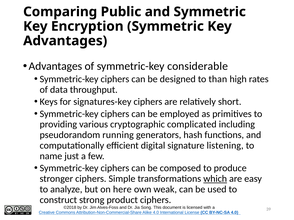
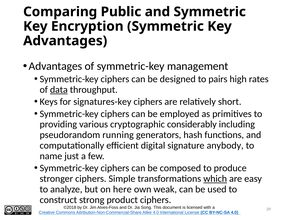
considerable: considerable -> management
than: than -> pairs
data underline: none -> present
complicated: complicated -> considerably
listening: listening -> anybody
